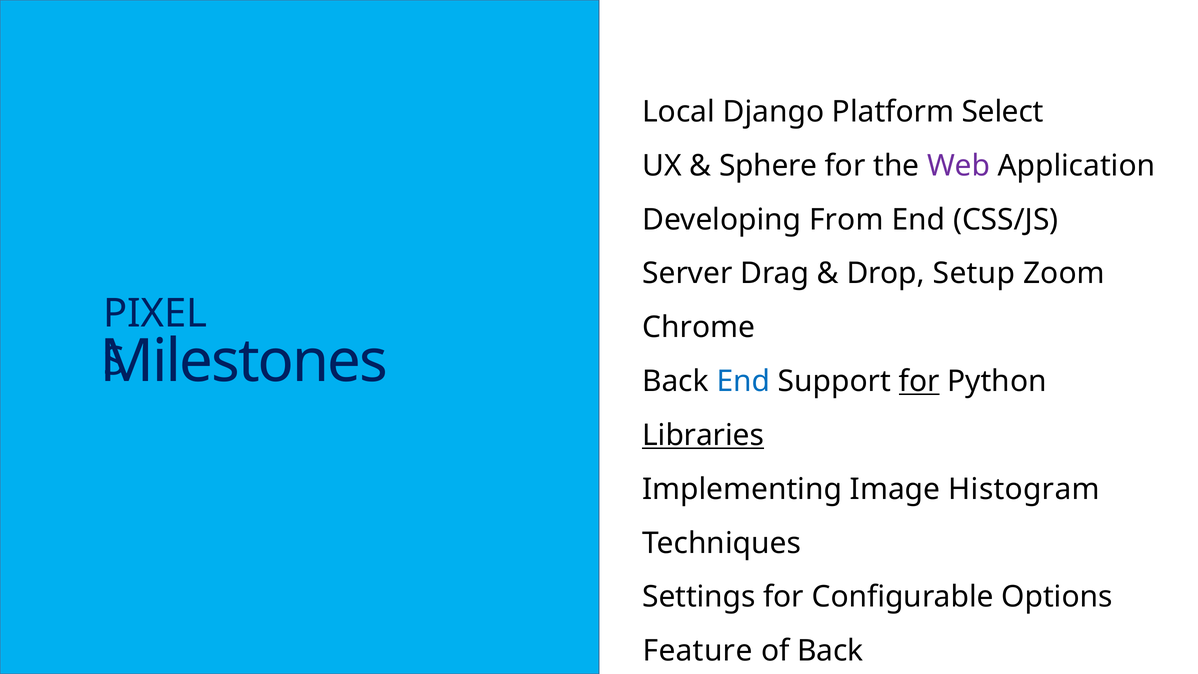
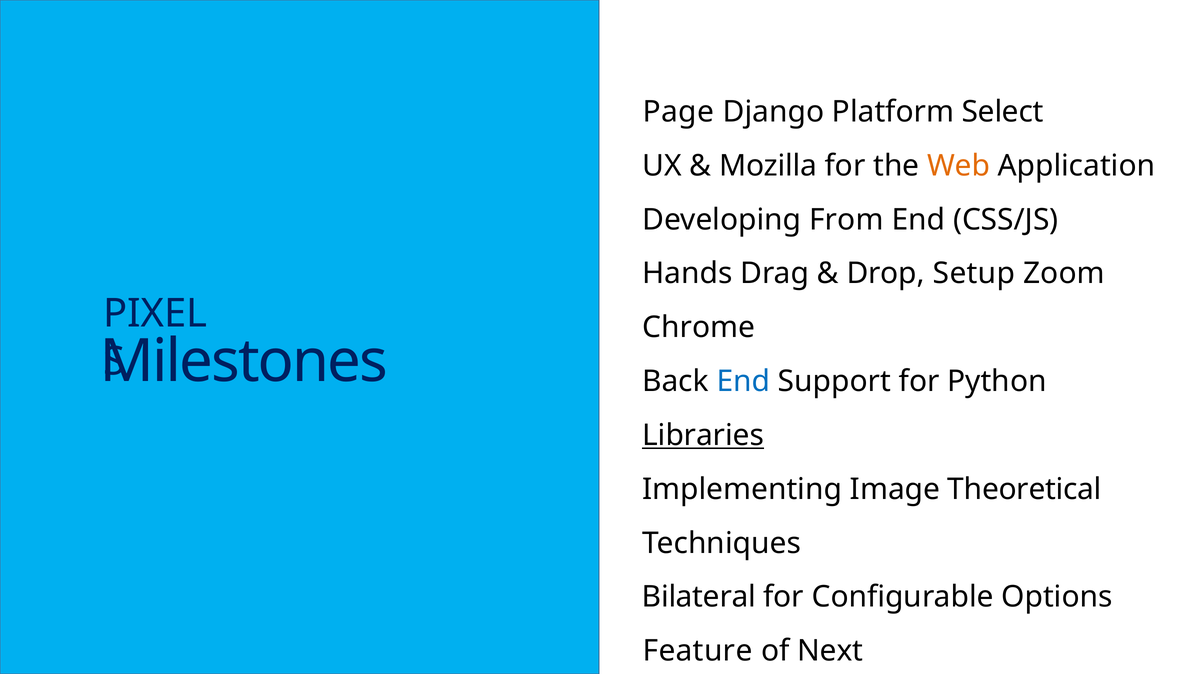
Local: Local -> Page
Sphere: Sphere -> Mozilla
Web colour: purple -> orange
Server: Server -> Hands
for at (919, 381) underline: present -> none
Histogram: Histogram -> Theoretical
Settings: Settings -> Bilateral
of Back: Back -> Next
